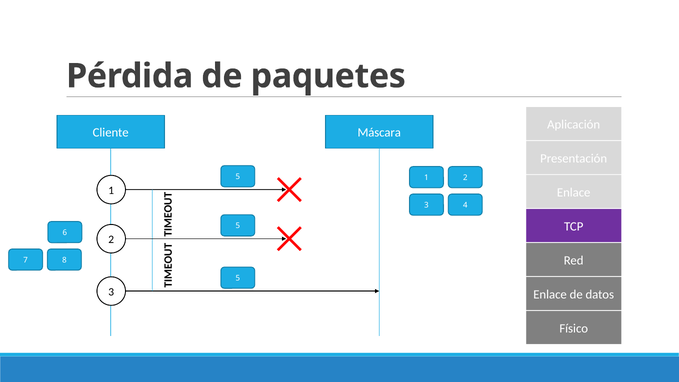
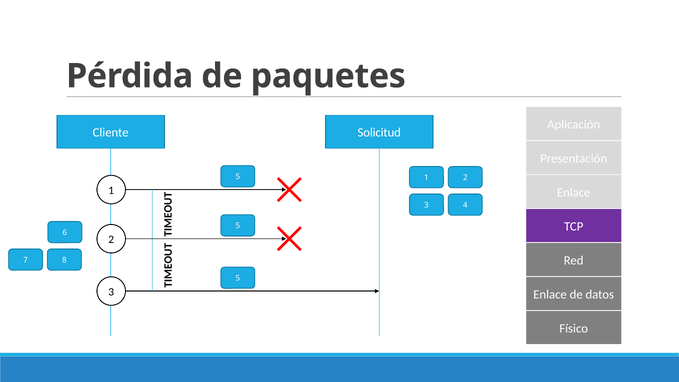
Máscara: Máscara -> Solicitud
